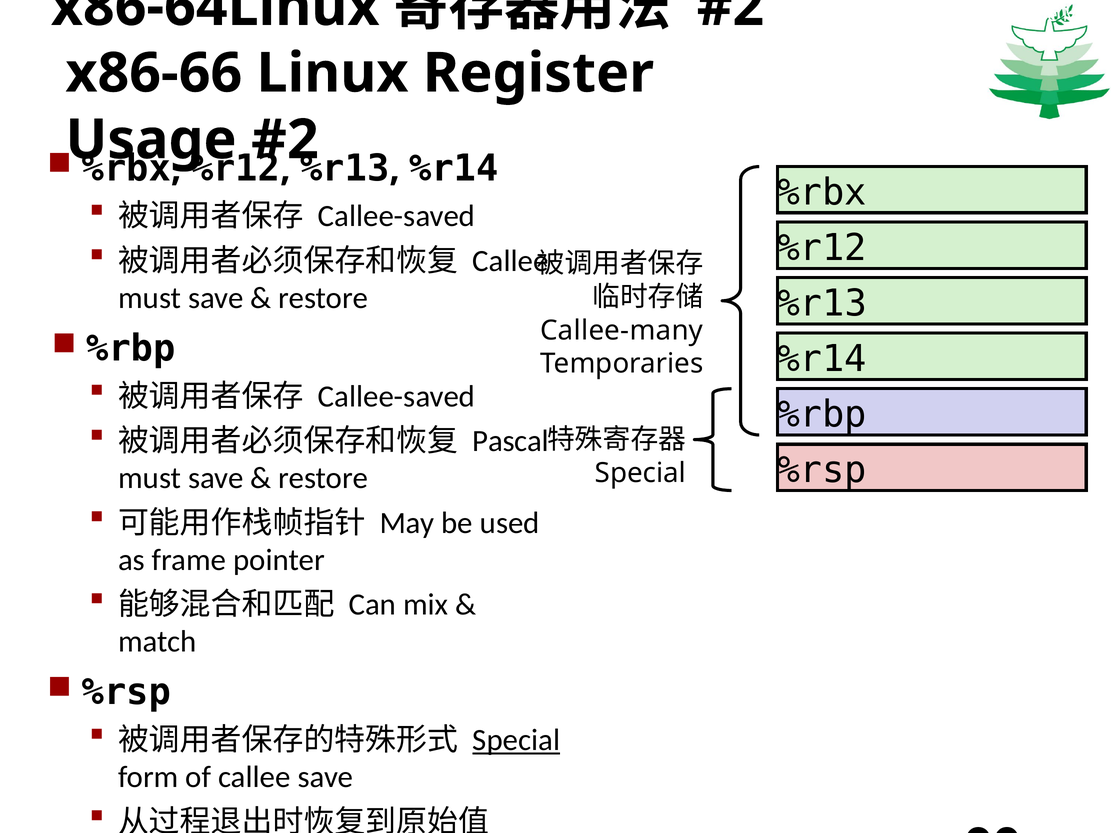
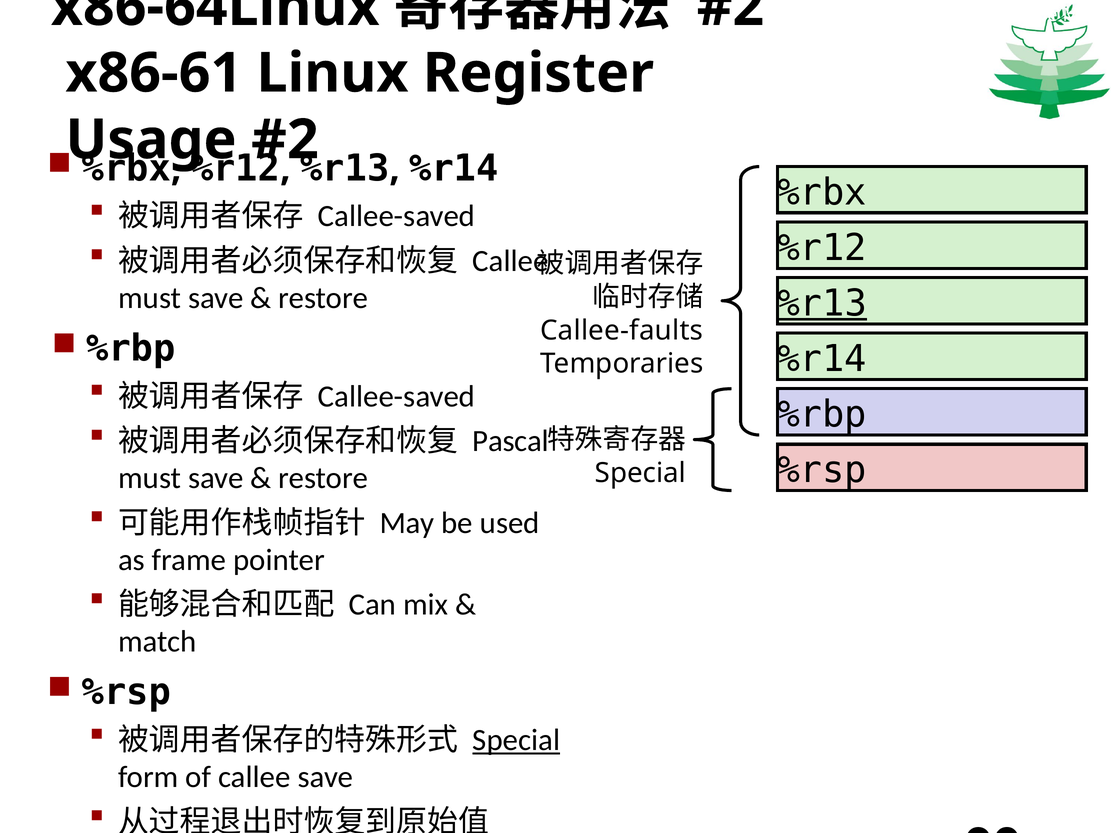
x86-66: x86-66 -> x86-61
%r13 at (822, 303) underline: none -> present
Callee-many: Callee-many -> Callee-faults
